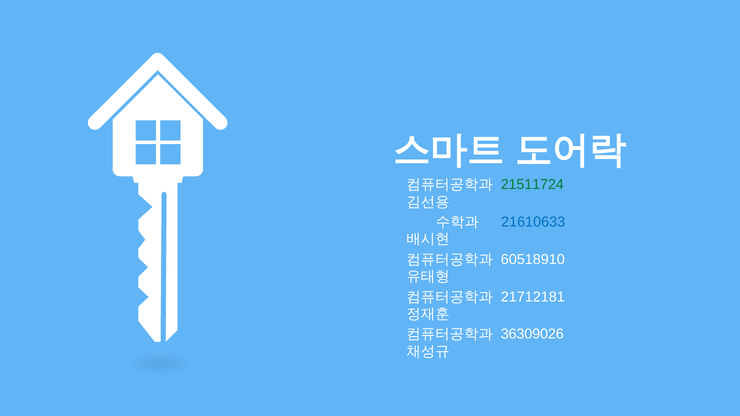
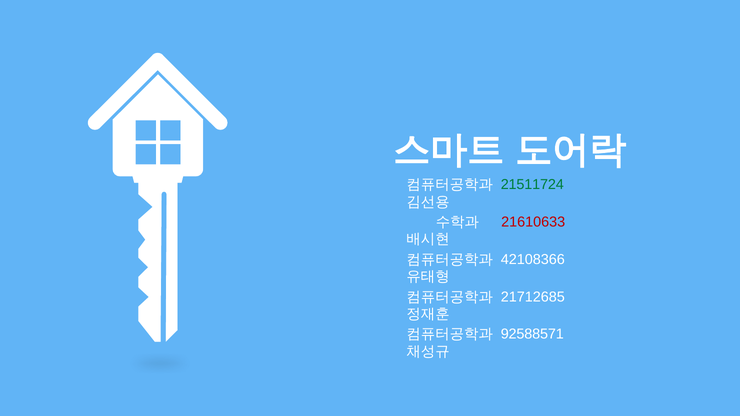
21610633 colour: blue -> red
60518910: 60518910 -> 42108366
21712181: 21712181 -> 21712685
36309026: 36309026 -> 92588571
